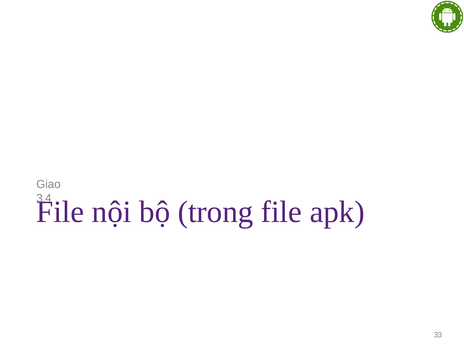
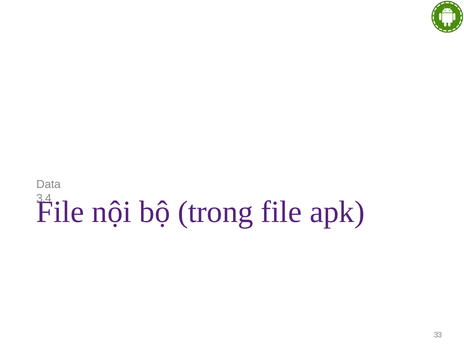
Giao: Giao -> Data
